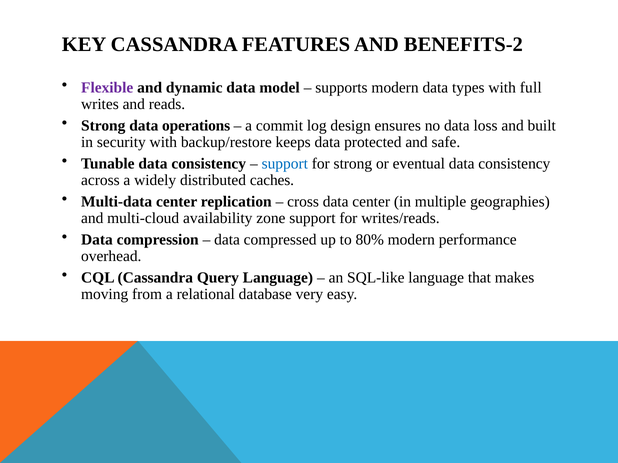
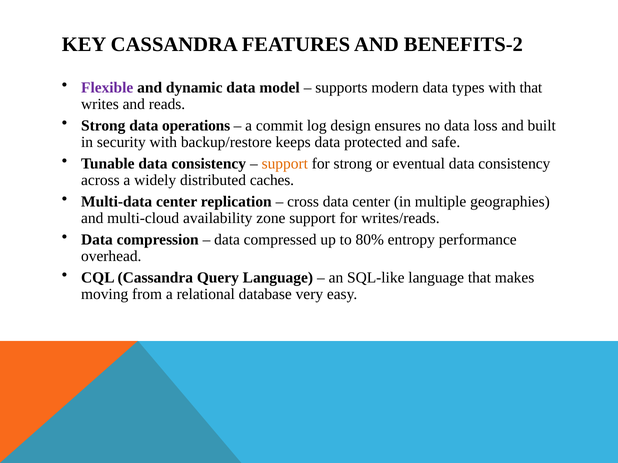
with full: full -> that
support at (285, 164) colour: blue -> orange
80% modern: modern -> entropy
